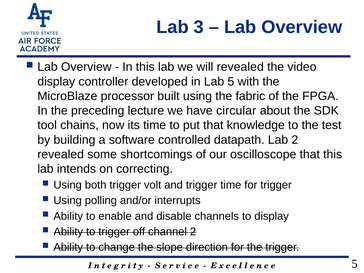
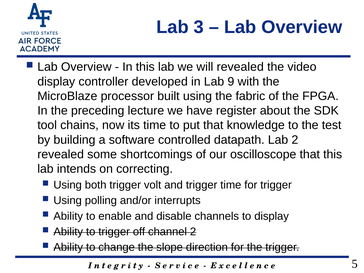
Lab 5: 5 -> 9
circular: circular -> register
